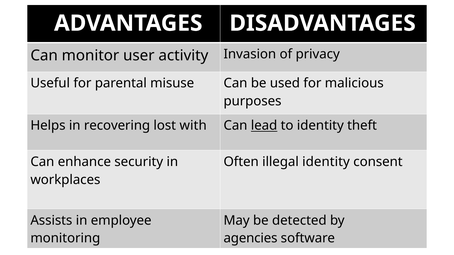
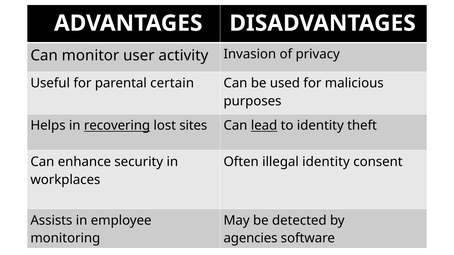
misuse: misuse -> certain
recovering underline: none -> present
with: with -> sites
